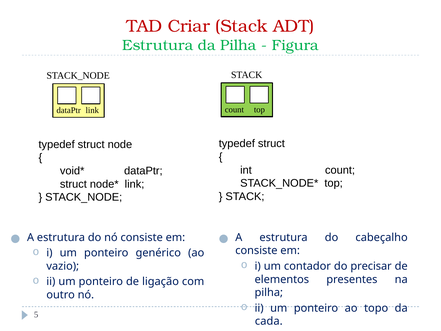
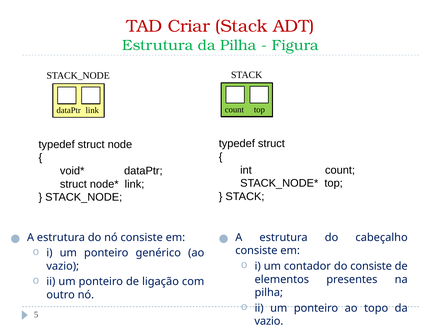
do precisar: precisar -> consiste
cada at (269, 321): cada -> vazio
